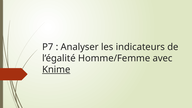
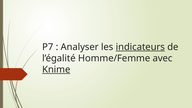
indicateurs underline: none -> present
